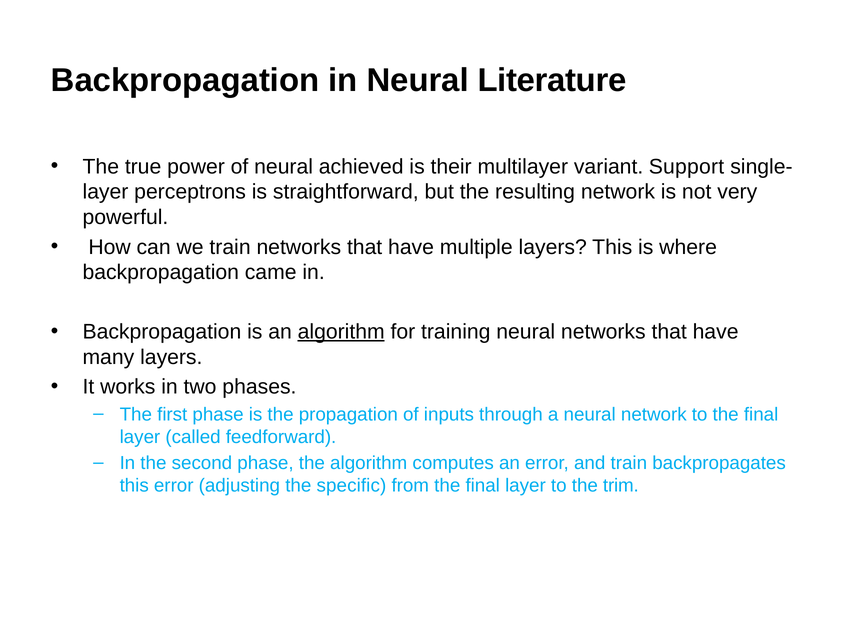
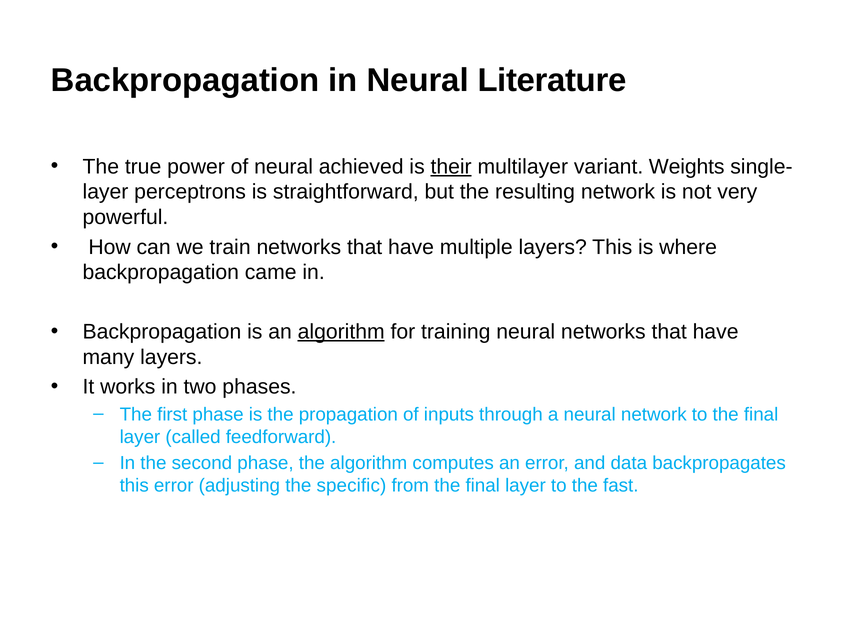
their underline: none -> present
Support: Support -> Weights
and train: train -> data
trim: trim -> fast
